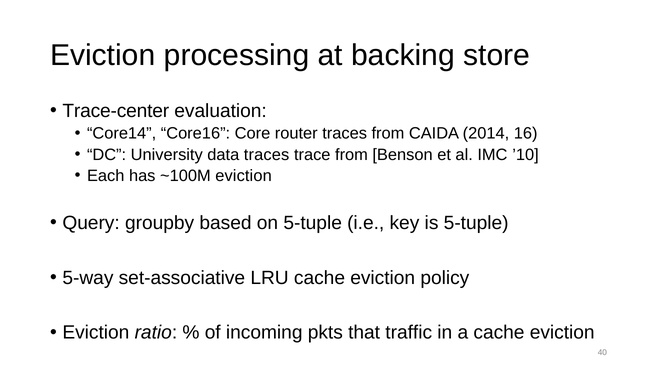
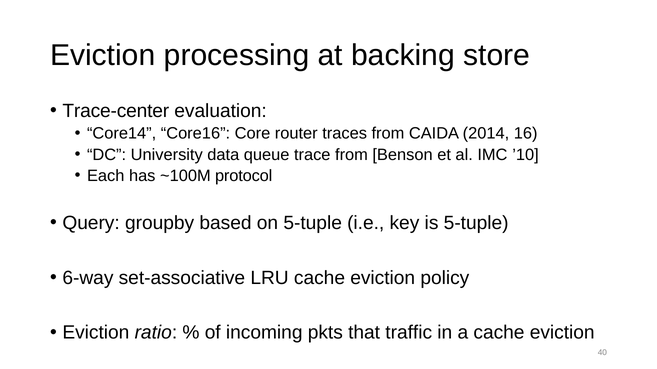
data traces: traces -> queue
~100M eviction: eviction -> protocol
5-way: 5-way -> 6-way
